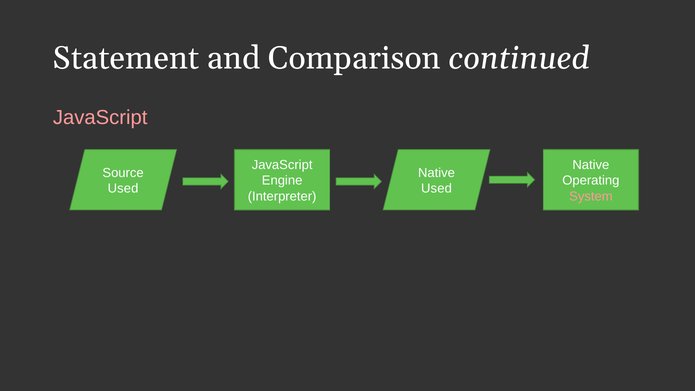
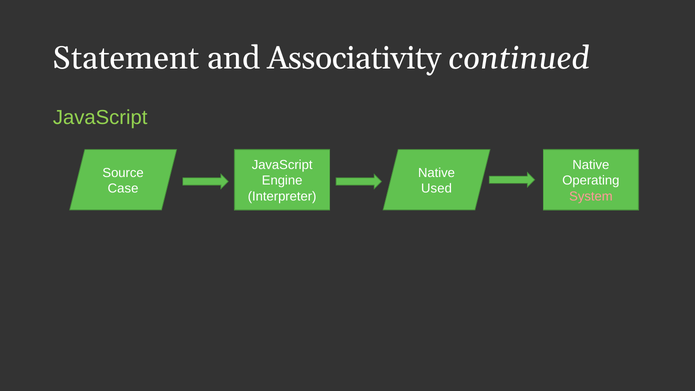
Comparison: Comparison -> Associativity
JavaScript at (100, 118) colour: pink -> light green
Used at (123, 188): Used -> Case
